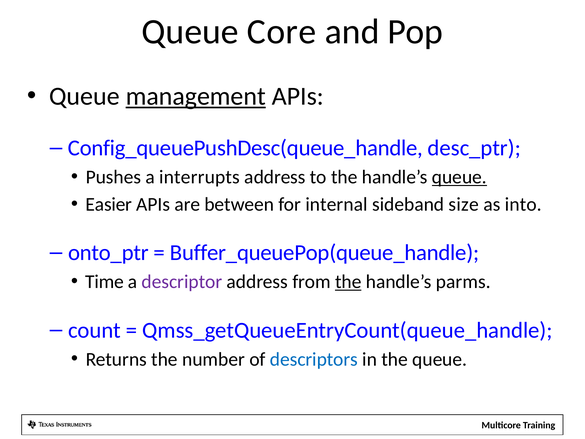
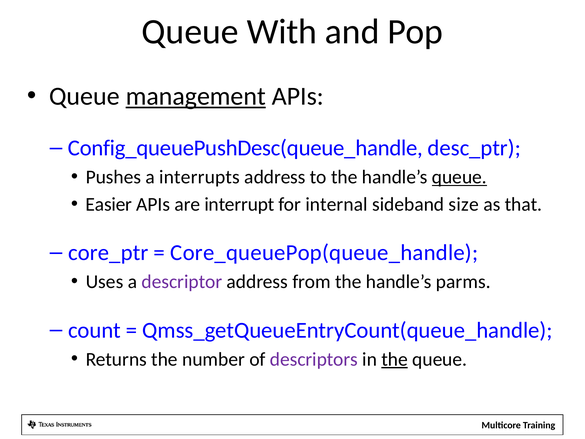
Core: Core -> With
between: between -> interrupt
into: into -> that
onto_ptr: onto_ptr -> core_ptr
Buffer_queuePop(queue_handle: Buffer_queuePop(queue_handle -> Core_queuePop(queue_handle
Time: Time -> Uses
the at (348, 282) underline: present -> none
descriptors colour: blue -> purple
the at (395, 359) underline: none -> present
